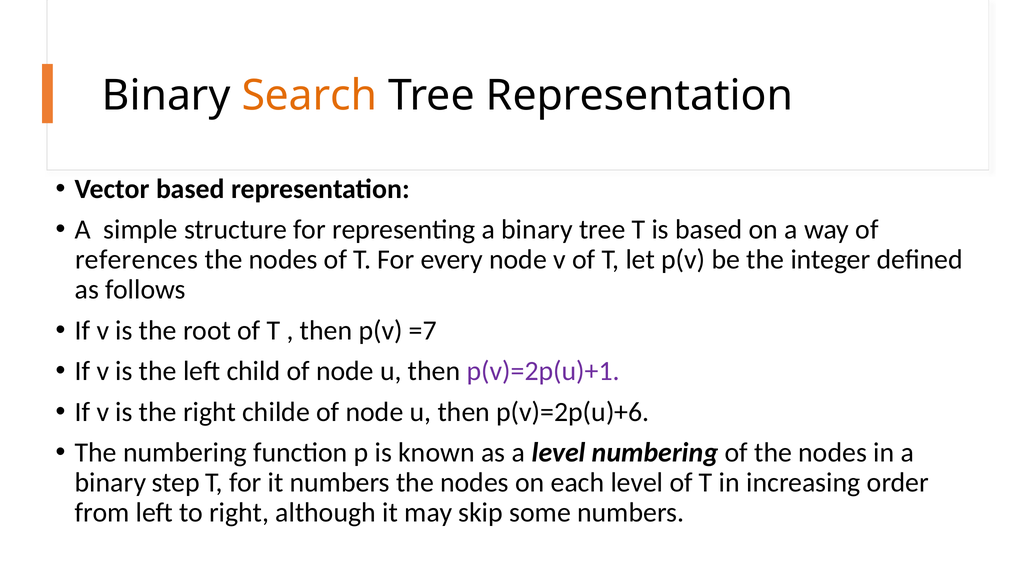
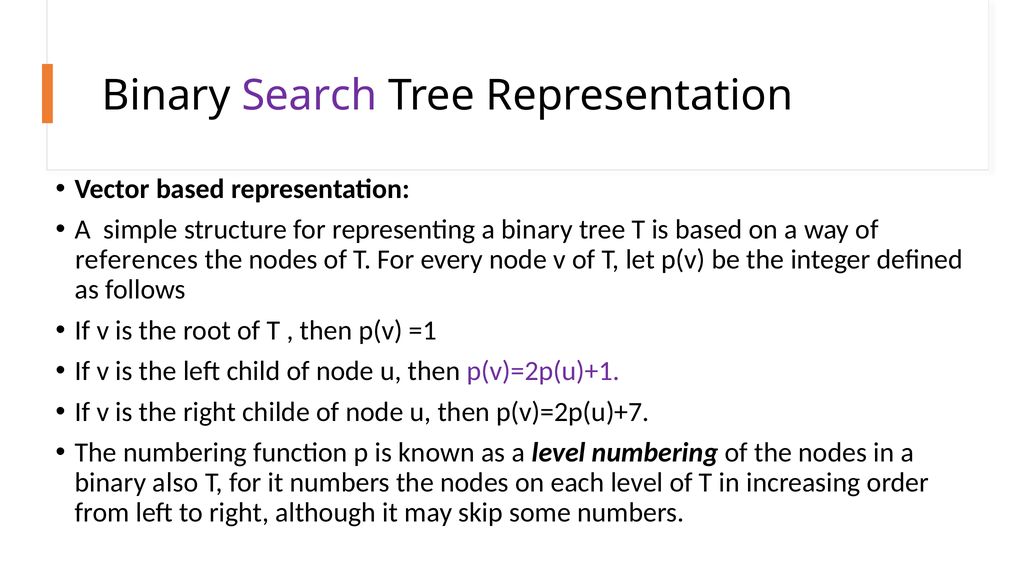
Search colour: orange -> purple
=7: =7 -> =1
p(v)=2p(u)+6: p(v)=2p(u)+6 -> p(v)=2p(u)+7
step: step -> also
